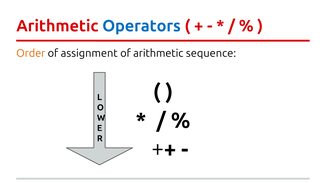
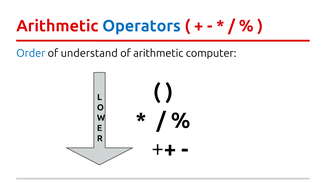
Order colour: orange -> blue
assignment: assignment -> understand
sequence: sequence -> computer
